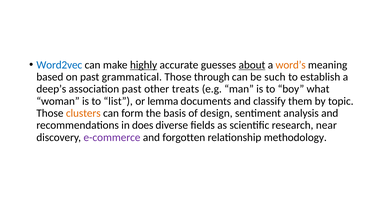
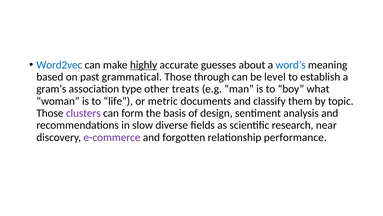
about underline: present -> none
word’s colour: orange -> blue
such: such -> level
deep’s: deep’s -> gram’s
association past: past -> type
list: list -> life
lemma: lemma -> metric
clusters colour: orange -> purple
does: does -> slow
methodology: methodology -> performance
